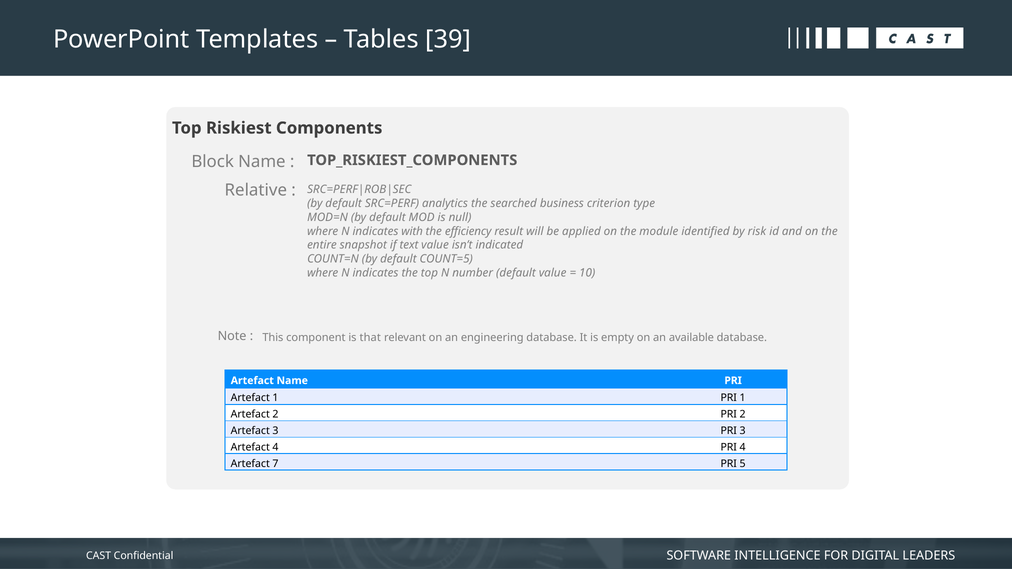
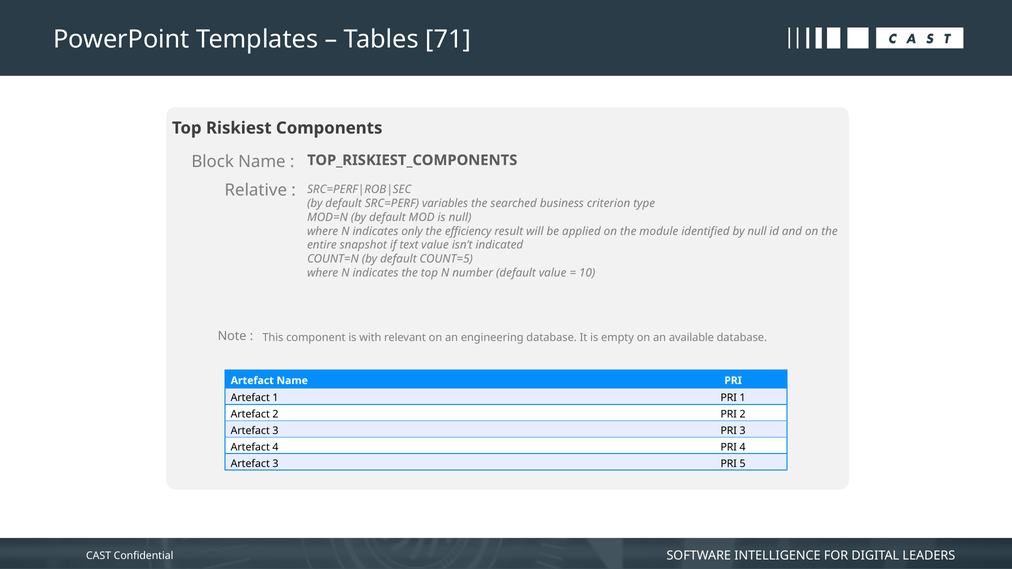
39: 39 -> 71
analytics: analytics -> variables
with: with -> only
by risk: risk -> null
that: that -> with
7 at (276, 464): 7 -> 3
